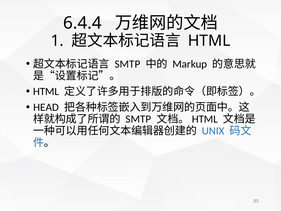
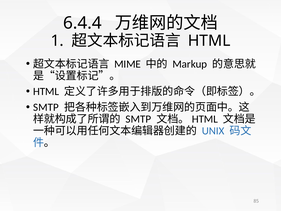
SMTP at (127, 64): SMTP -> MIME
HEAD at (46, 107): HEAD -> SMTP
